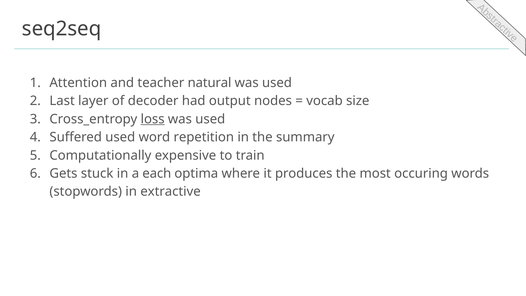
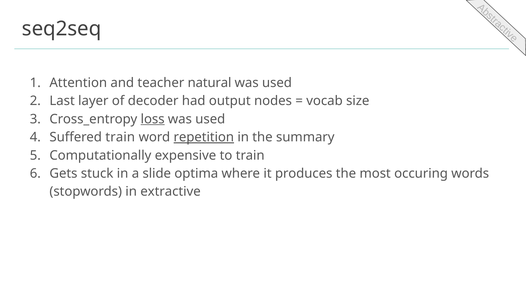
Suffered used: used -> train
repetition underline: none -> present
each: each -> slide
